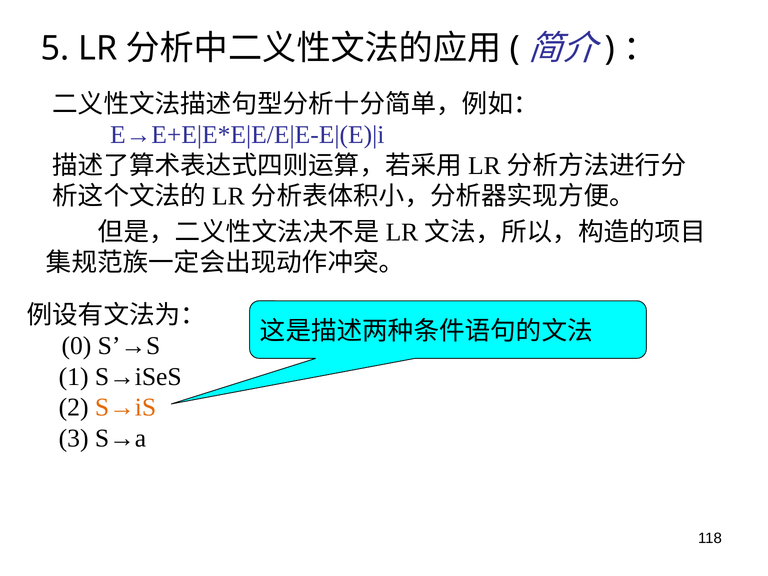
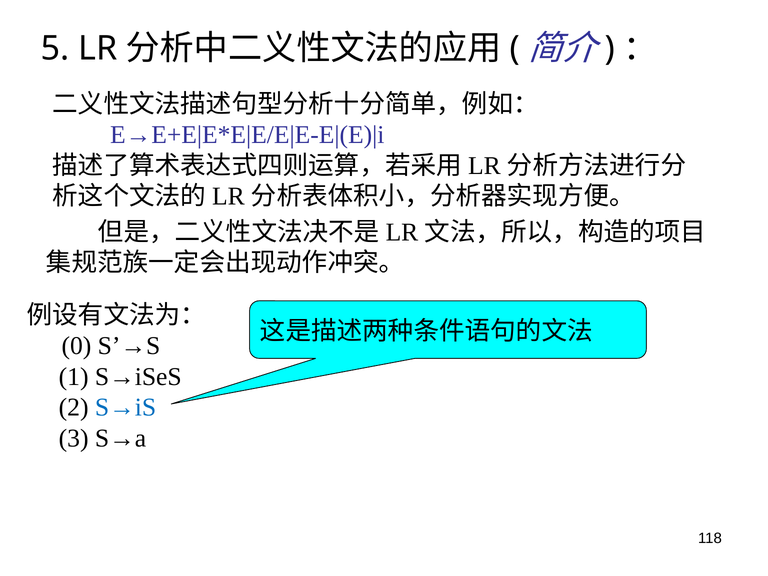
S→iS colour: orange -> blue
